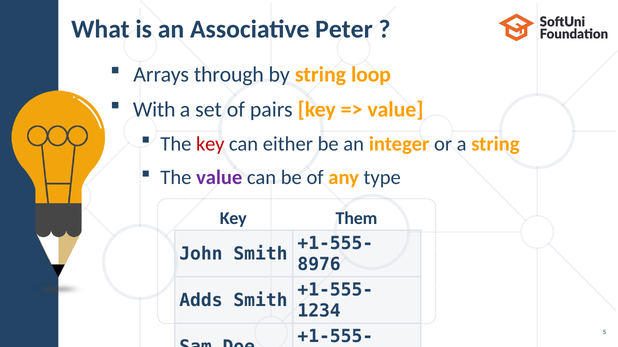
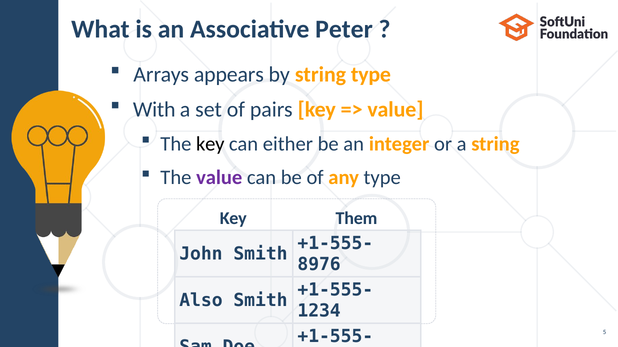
through: through -> appears
string loop: loop -> type
key at (210, 144) colour: red -> black
Adds: Adds -> Also
